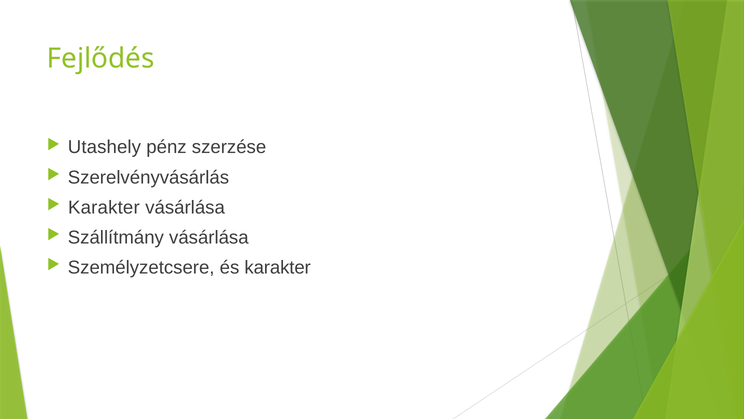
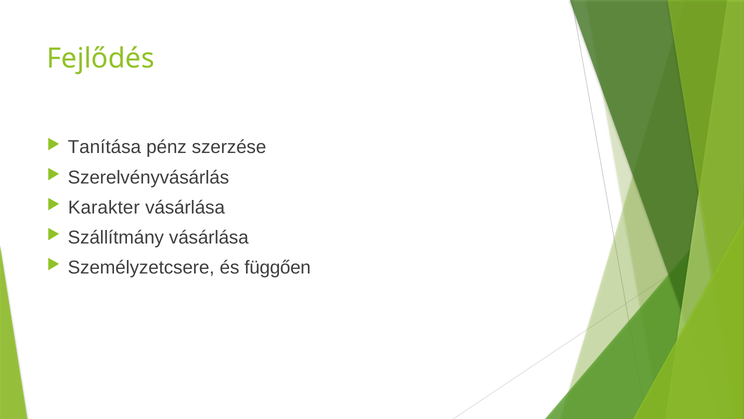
Utashely: Utashely -> Tanítása
és karakter: karakter -> függően
